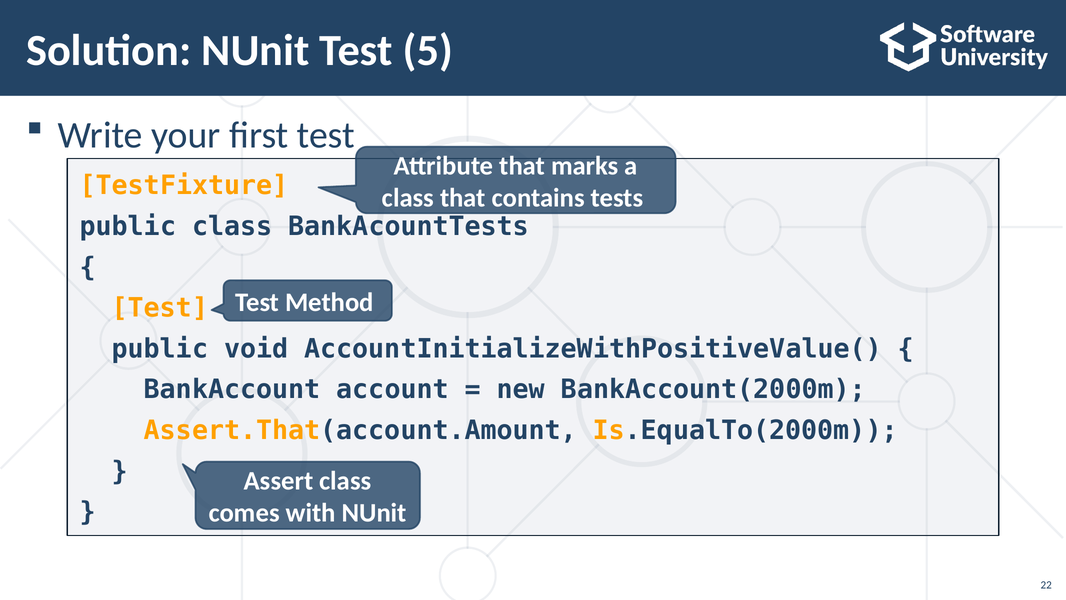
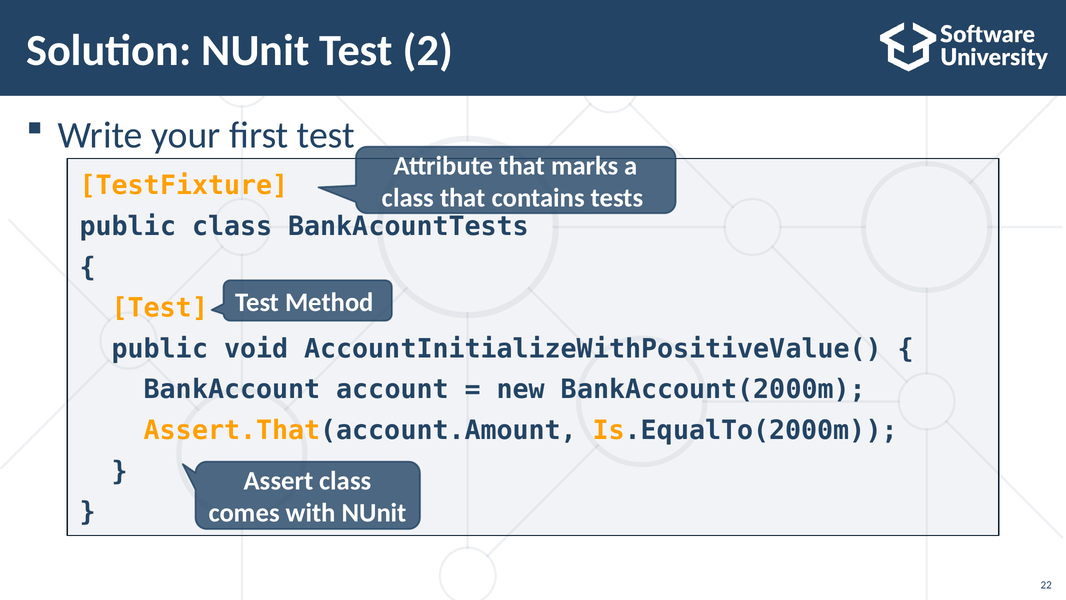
5: 5 -> 2
